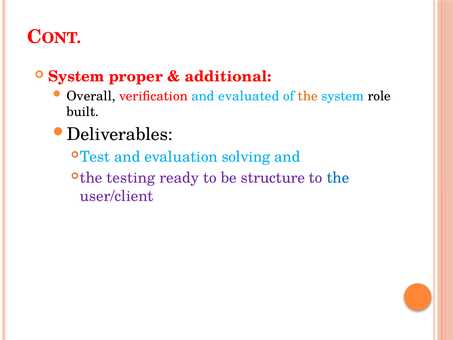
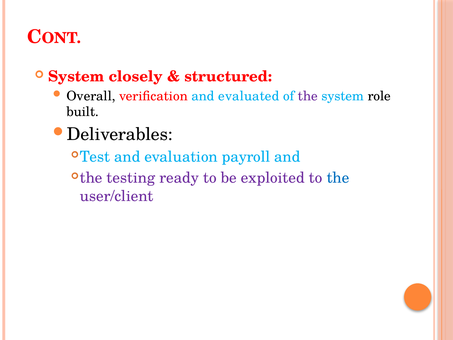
proper: proper -> closely
additional: additional -> structured
the at (308, 96) colour: orange -> purple
solving: solving -> payroll
structure: structure -> exploited
